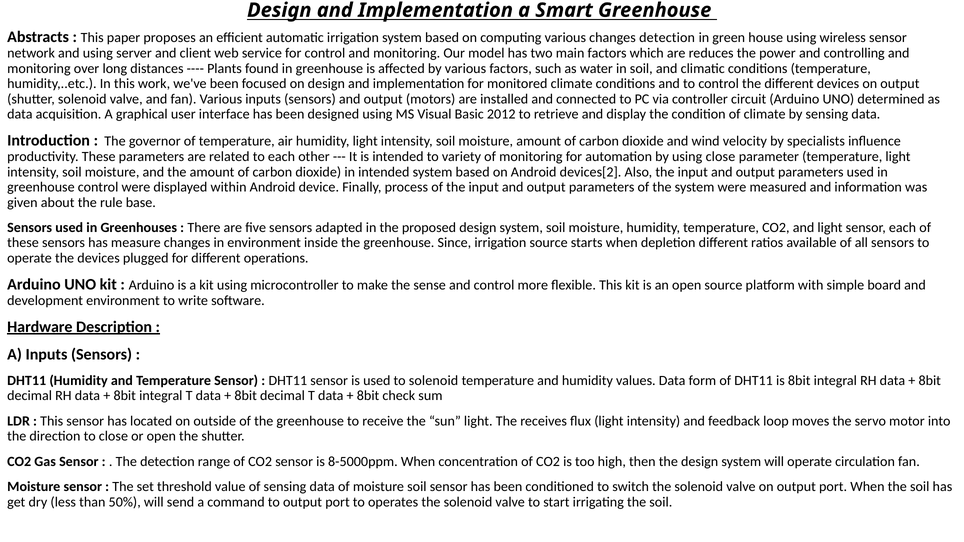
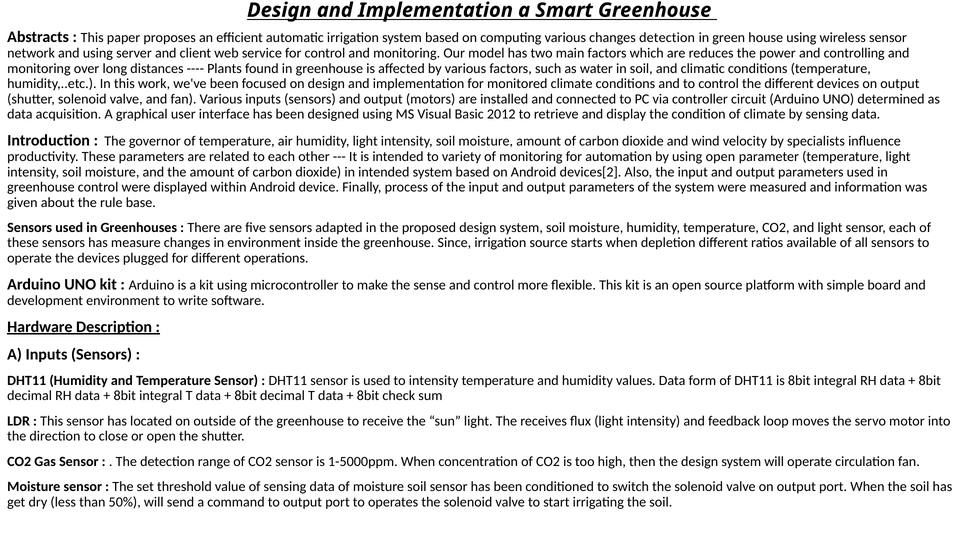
using close: close -> open
to solenoid: solenoid -> intensity
8-5000ppm: 8-5000ppm -> 1-5000ppm
